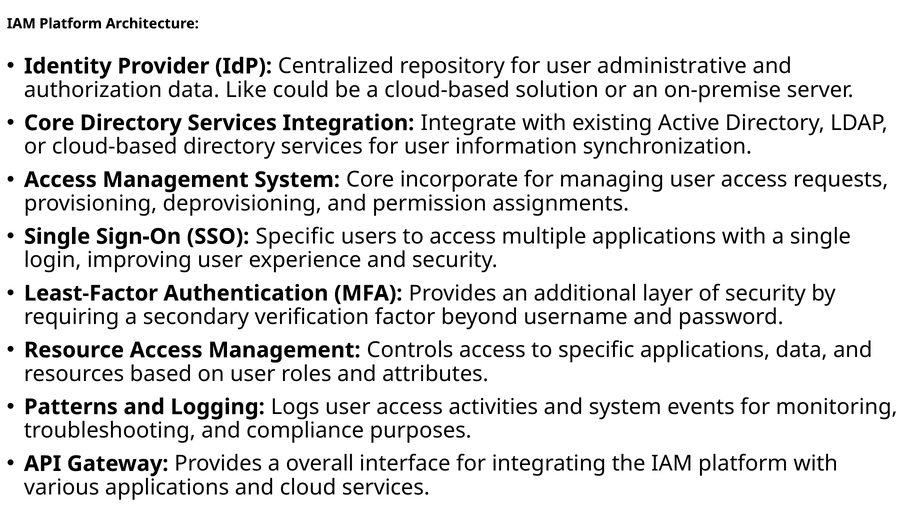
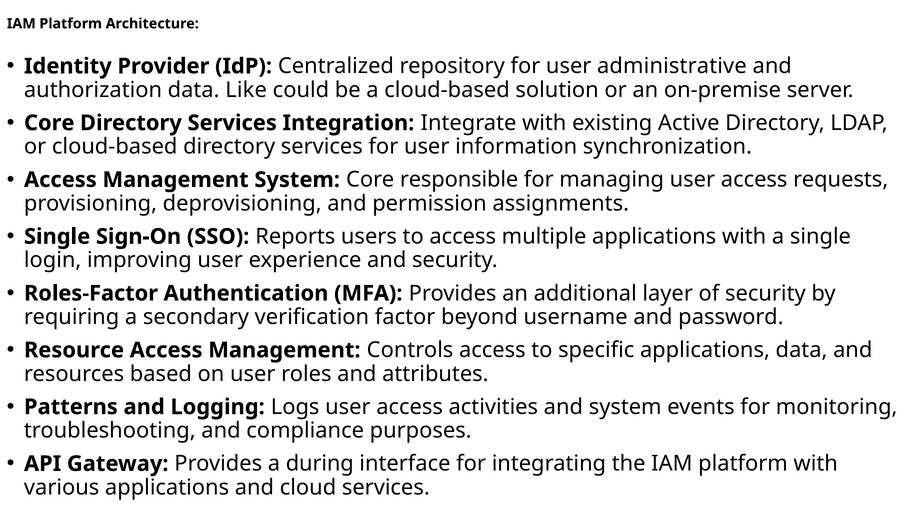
incorporate: incorporate -> responsible
SSO Specific: Specific -> Reports
Least-Factor: Least-Factor -> Roles-Factor
overall: overall -> during
